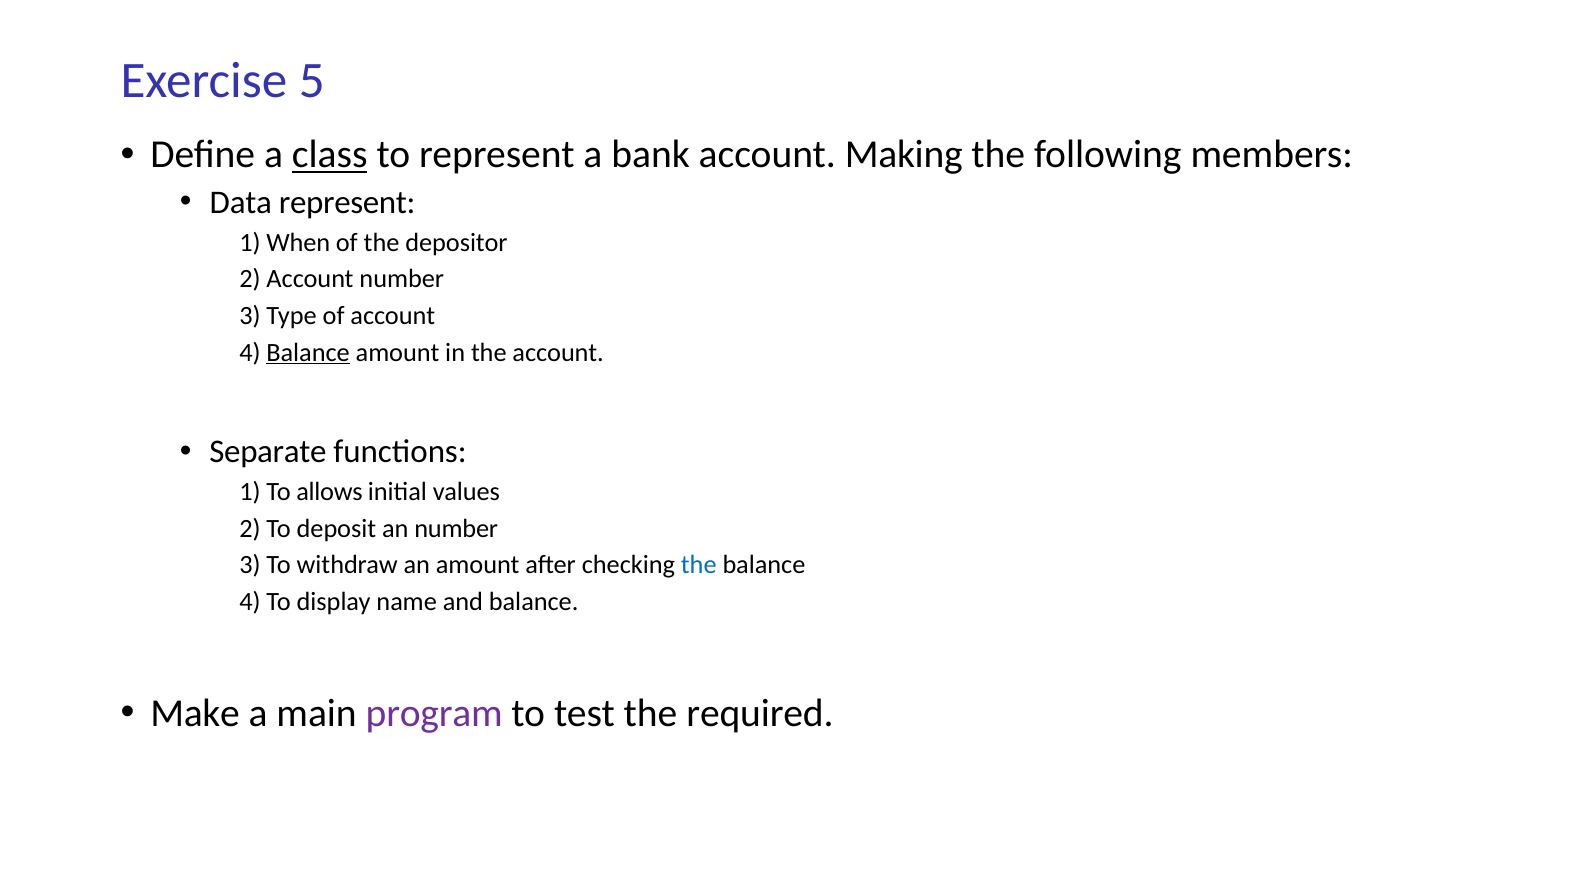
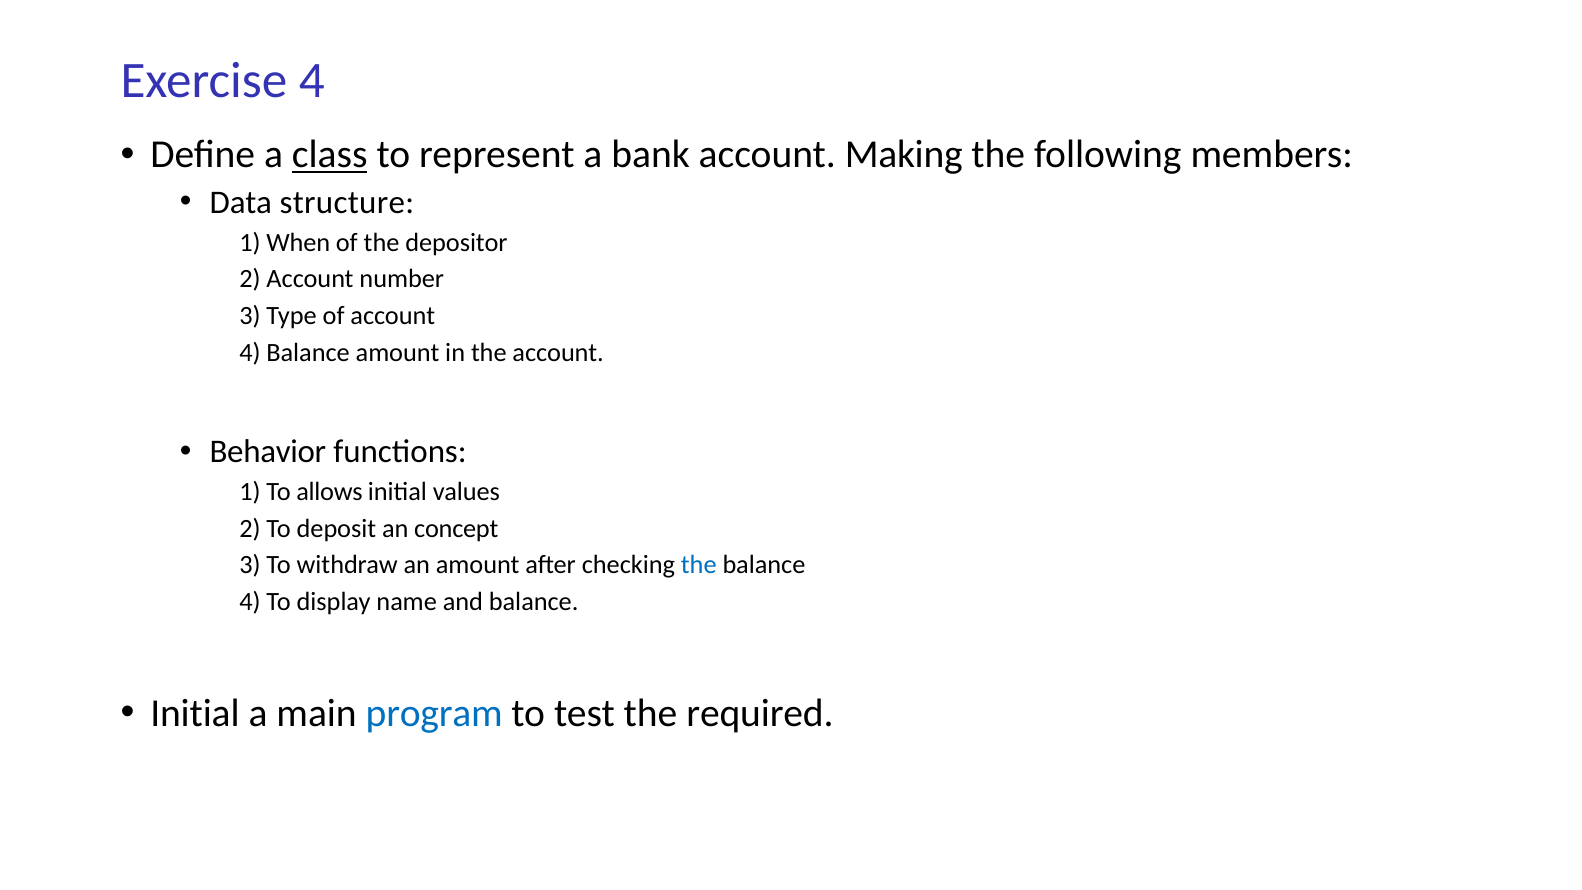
Exercise 5: 5 -> 4
Data represent: represent -> structure
Balance at (308, 352) underline: present -> none
Separate: Separate -> Behavior
an number: number -> concept
Make at (195, 713): Make -> Initial
program colour: purple -> blue
